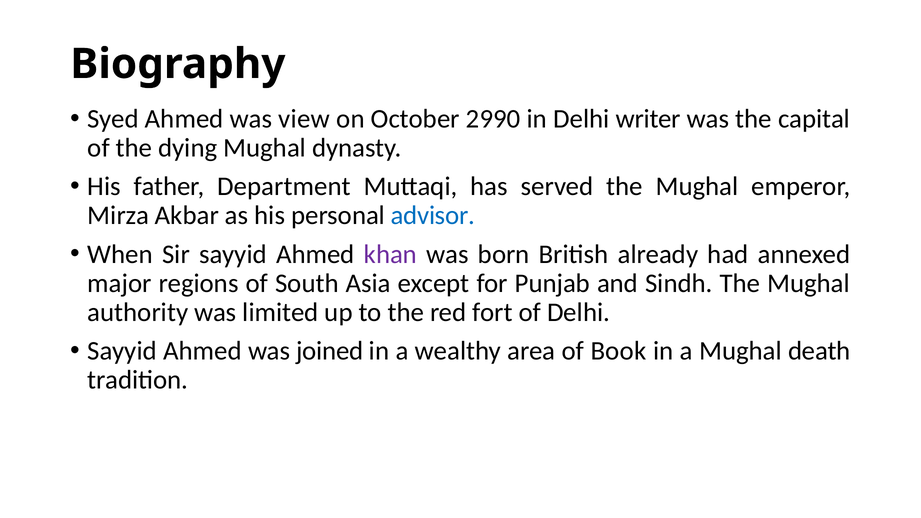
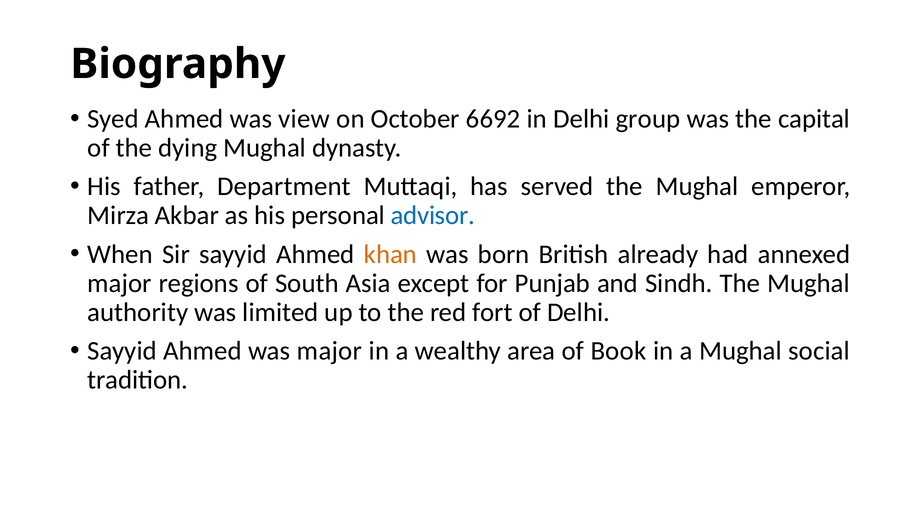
2990: 2990 -> 6692
writer: writer -> group
khan colour: purple -> orange
was joined: joined -> major
death: death -> social
